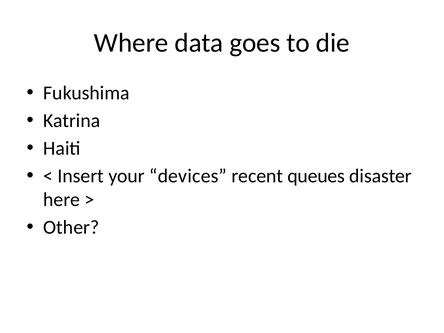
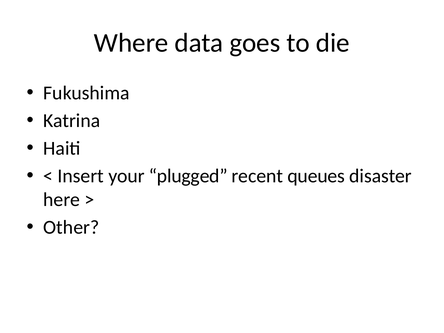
devices: devices -> plugged
